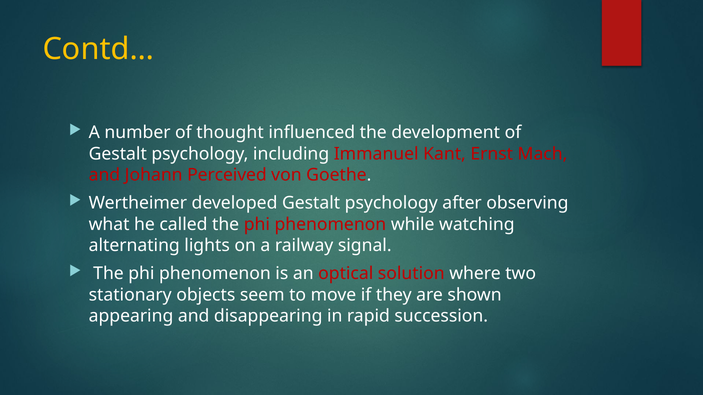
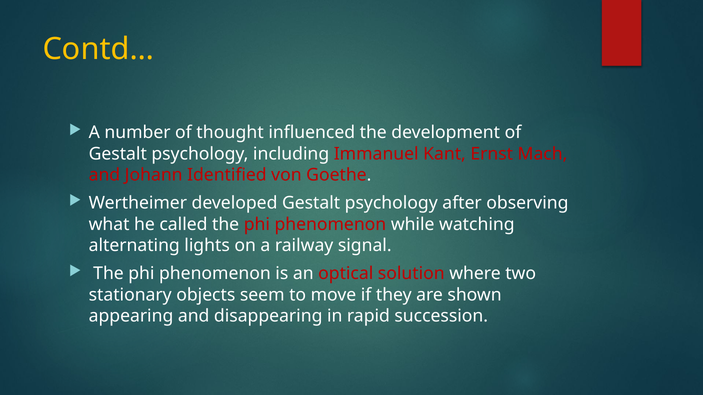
Perceived: Perceived -> Identified
